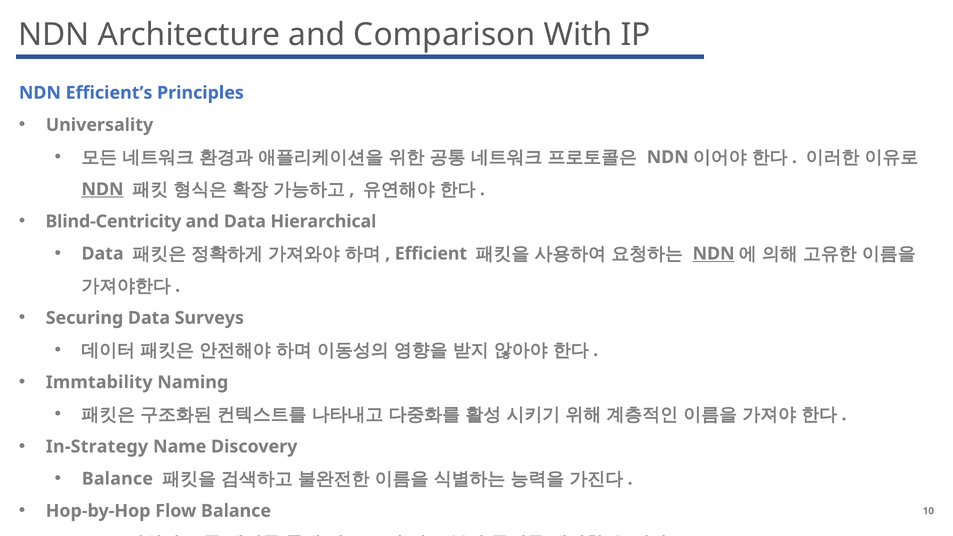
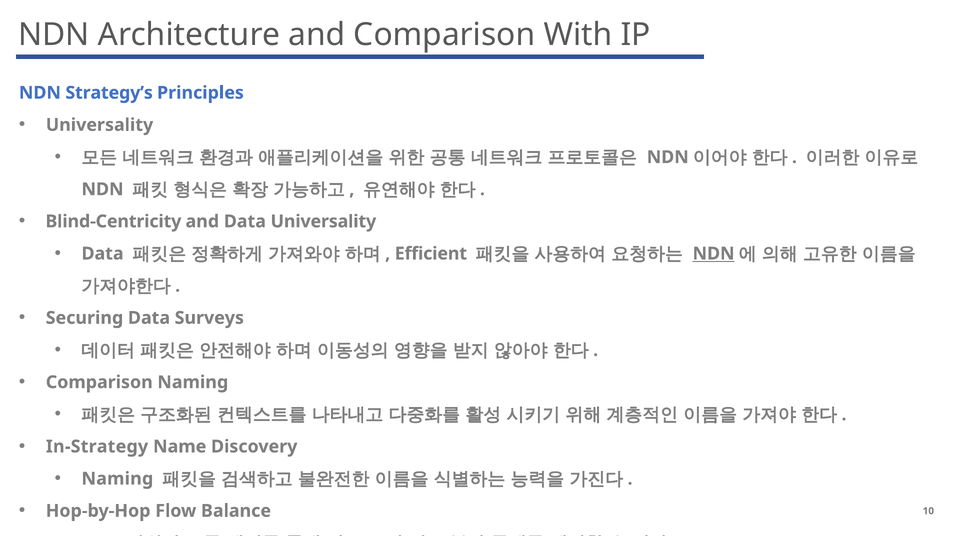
Efficient’s: Efficient’s -> Strategy’s
NDN at (103, 189) underline: present -> none
Data Hierarchical: Hierarchical -> Universality
Immtability at (99, 382): Immtability -> Comparison
Balance at (117, 479): Balance -> Naming
